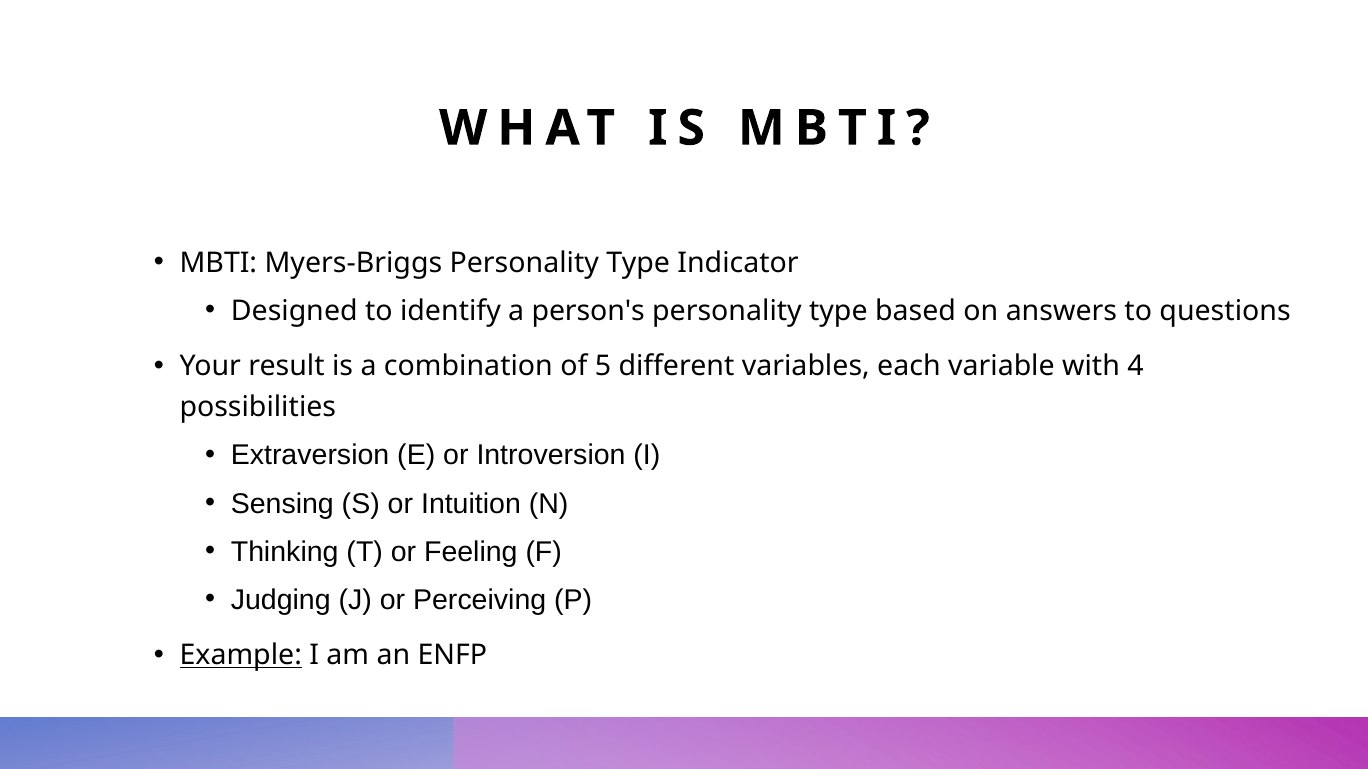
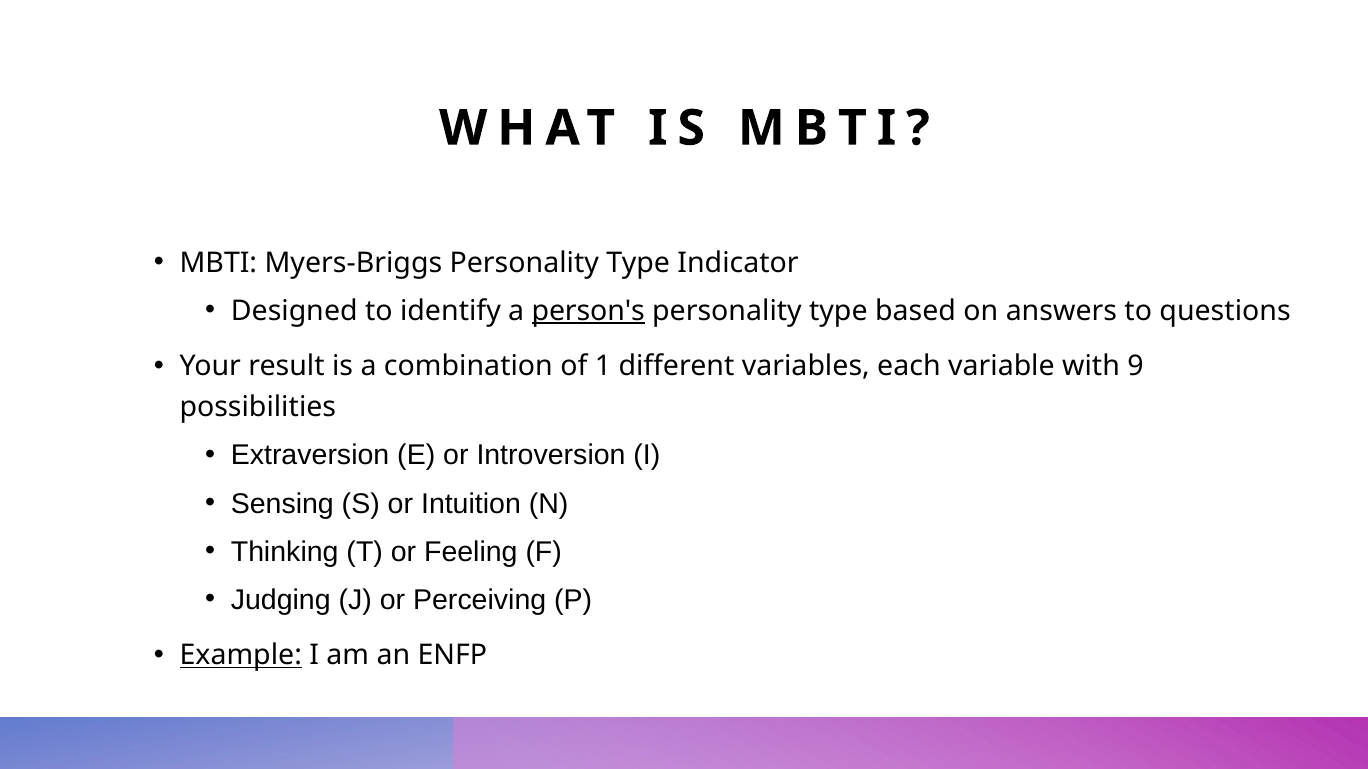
person's underline: none -> present
5: 5 -> 1
4: 4 -> 9
